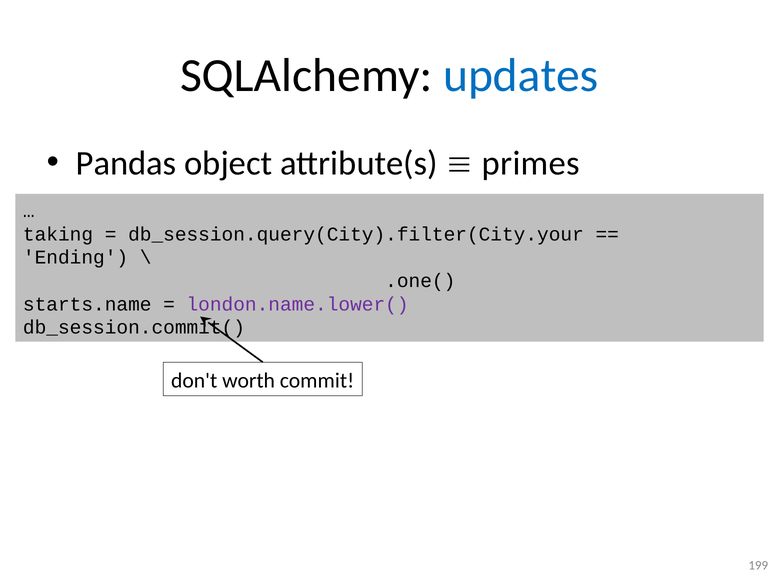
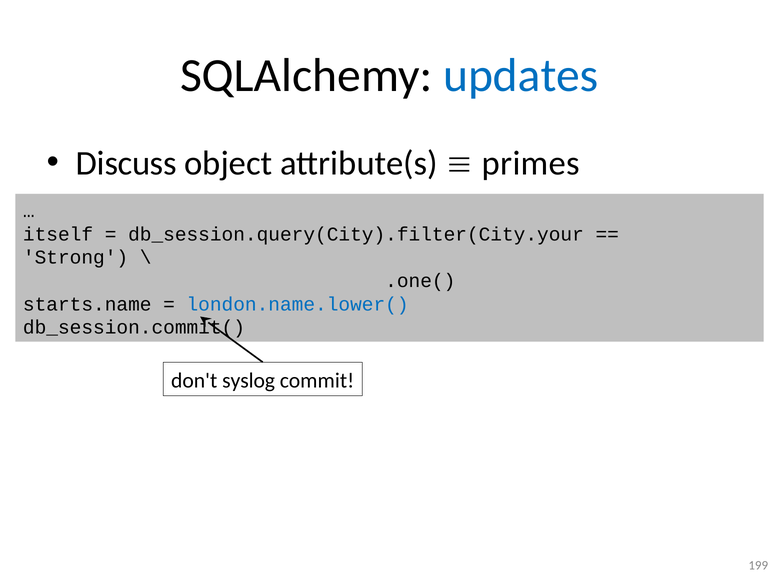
Pandas: Pandas -> Discuss
taking: taking -> itself
Ending: Ending -> Strong
london.name.lower( colour: purple -> blue
worth: worth -> syslog
